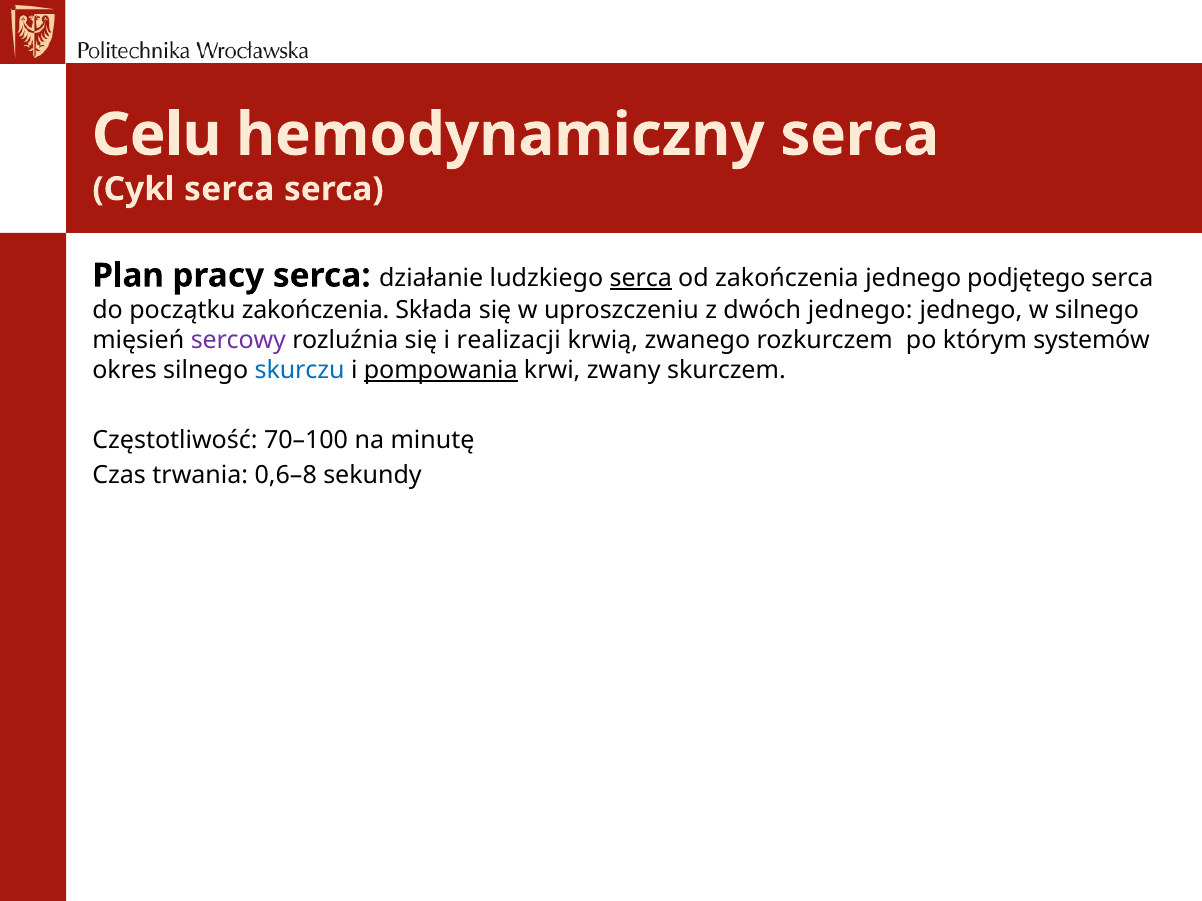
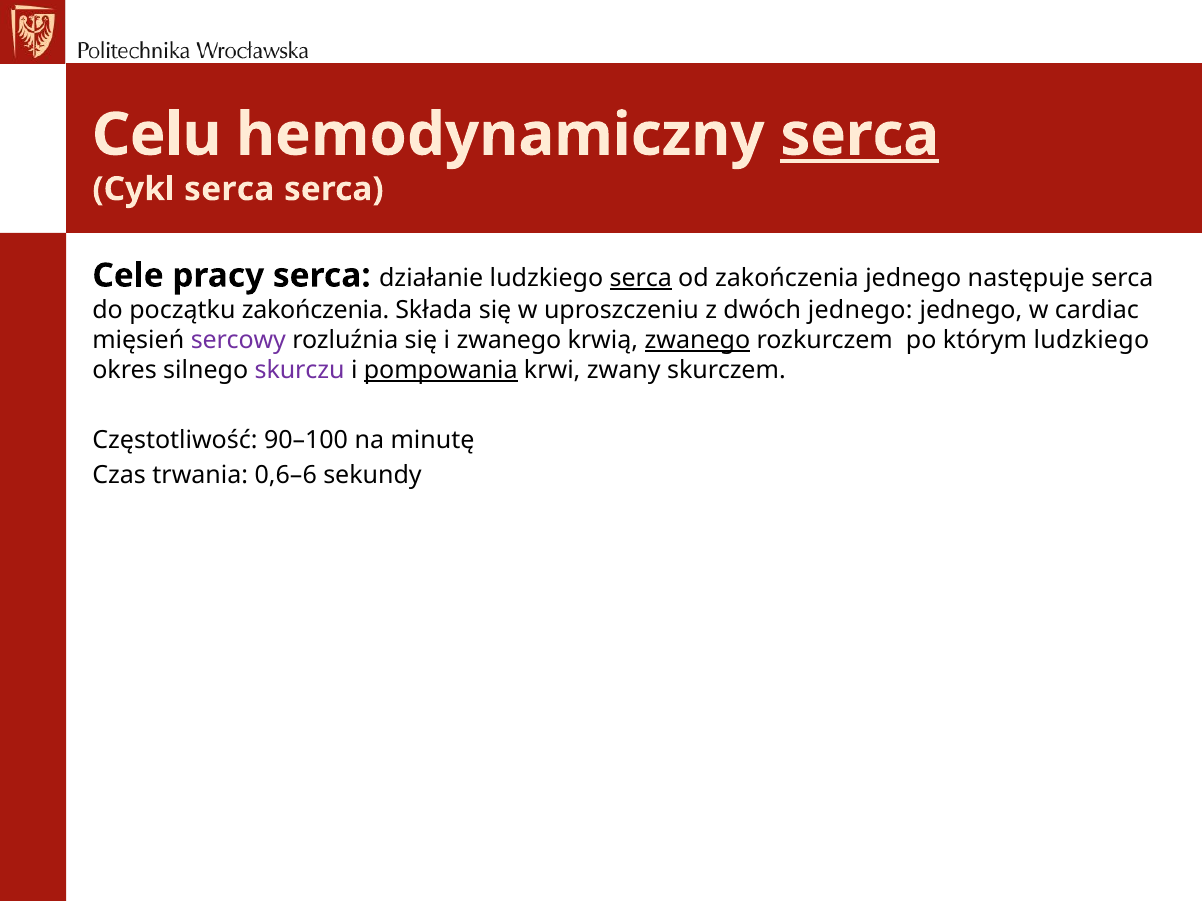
serca at (860, 135) underline: none -> present
Plan: Plan -> Cele
podjętego: podjętego -> następuje
w silnego: silnego -> cardiac
i realizacji: realizacji -> zwanego
zwanego at (697, 340) underline: none -> present
którym systemów: systemów -> ludzkiego
skurczu colour: blue -> purple
70–100: 70–100 -> 90–100
0,6–8: 0,6–8 -> 0,6–6
